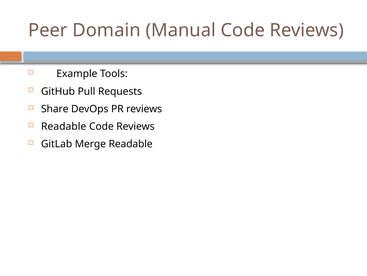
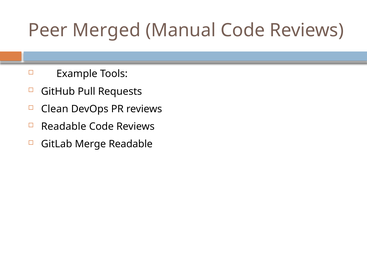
Domain: Domain -> Merged
Share: Share -> Clean
